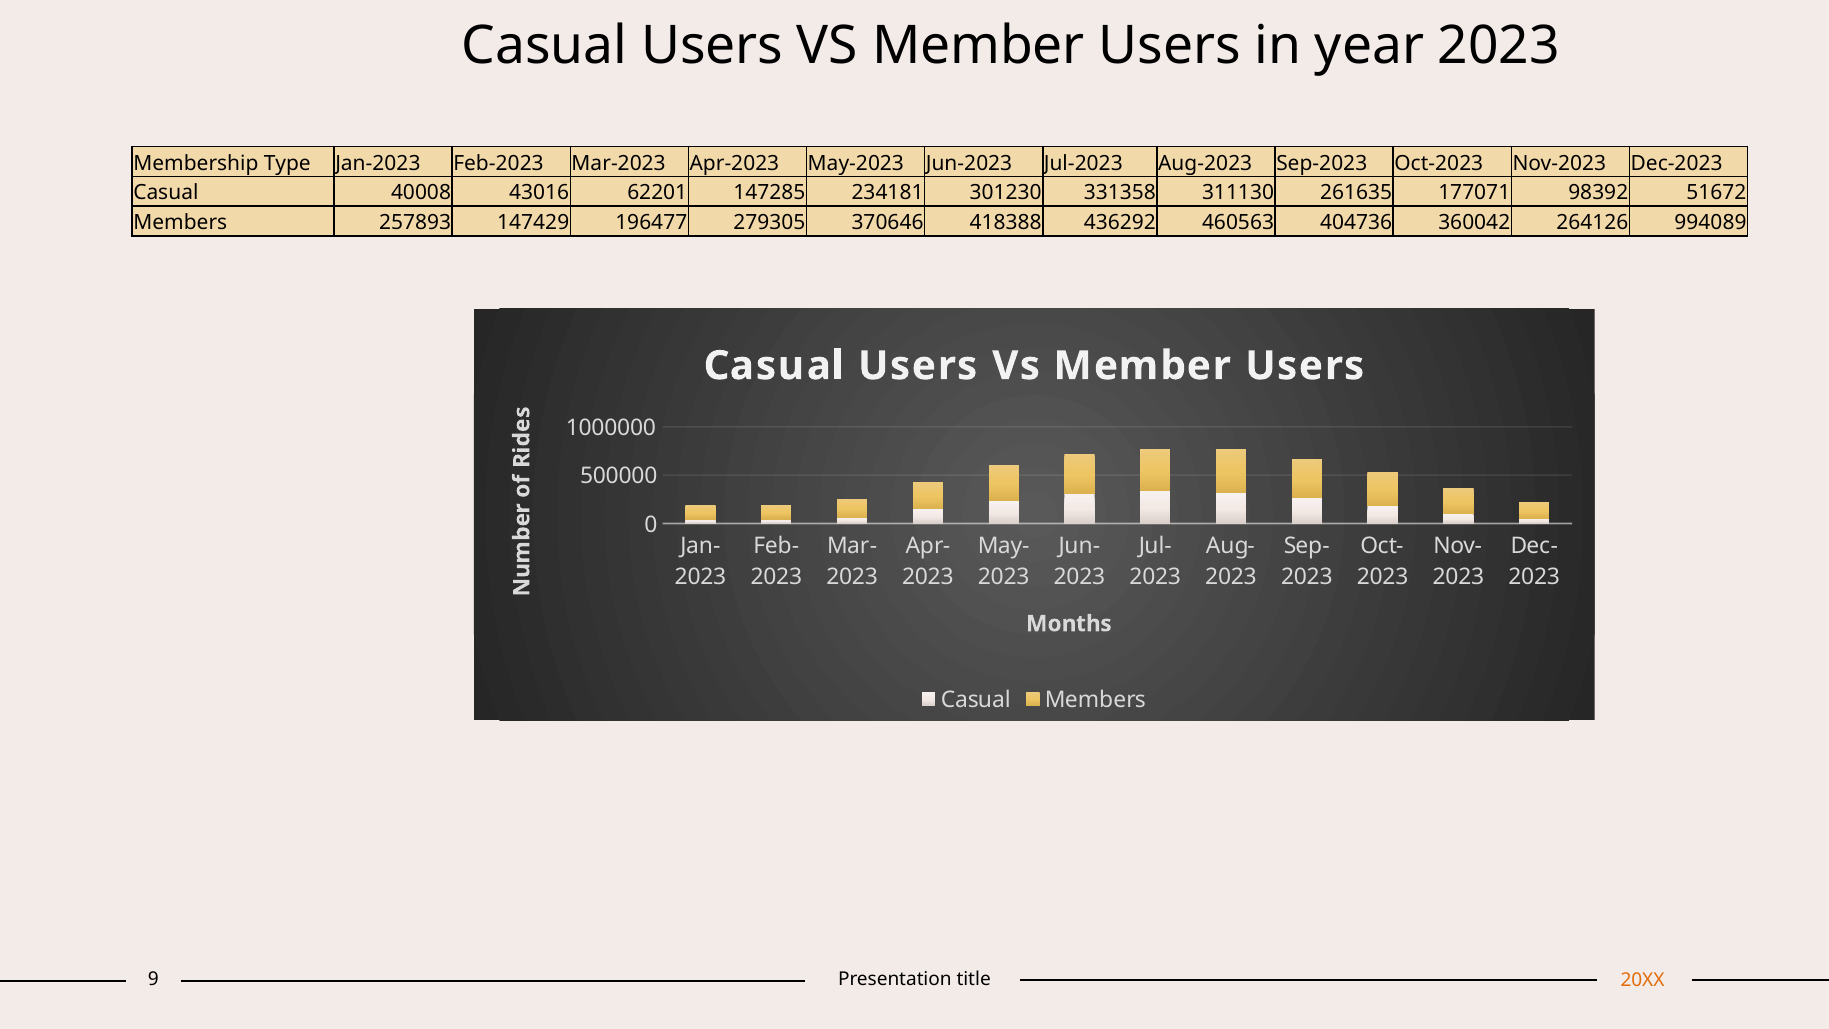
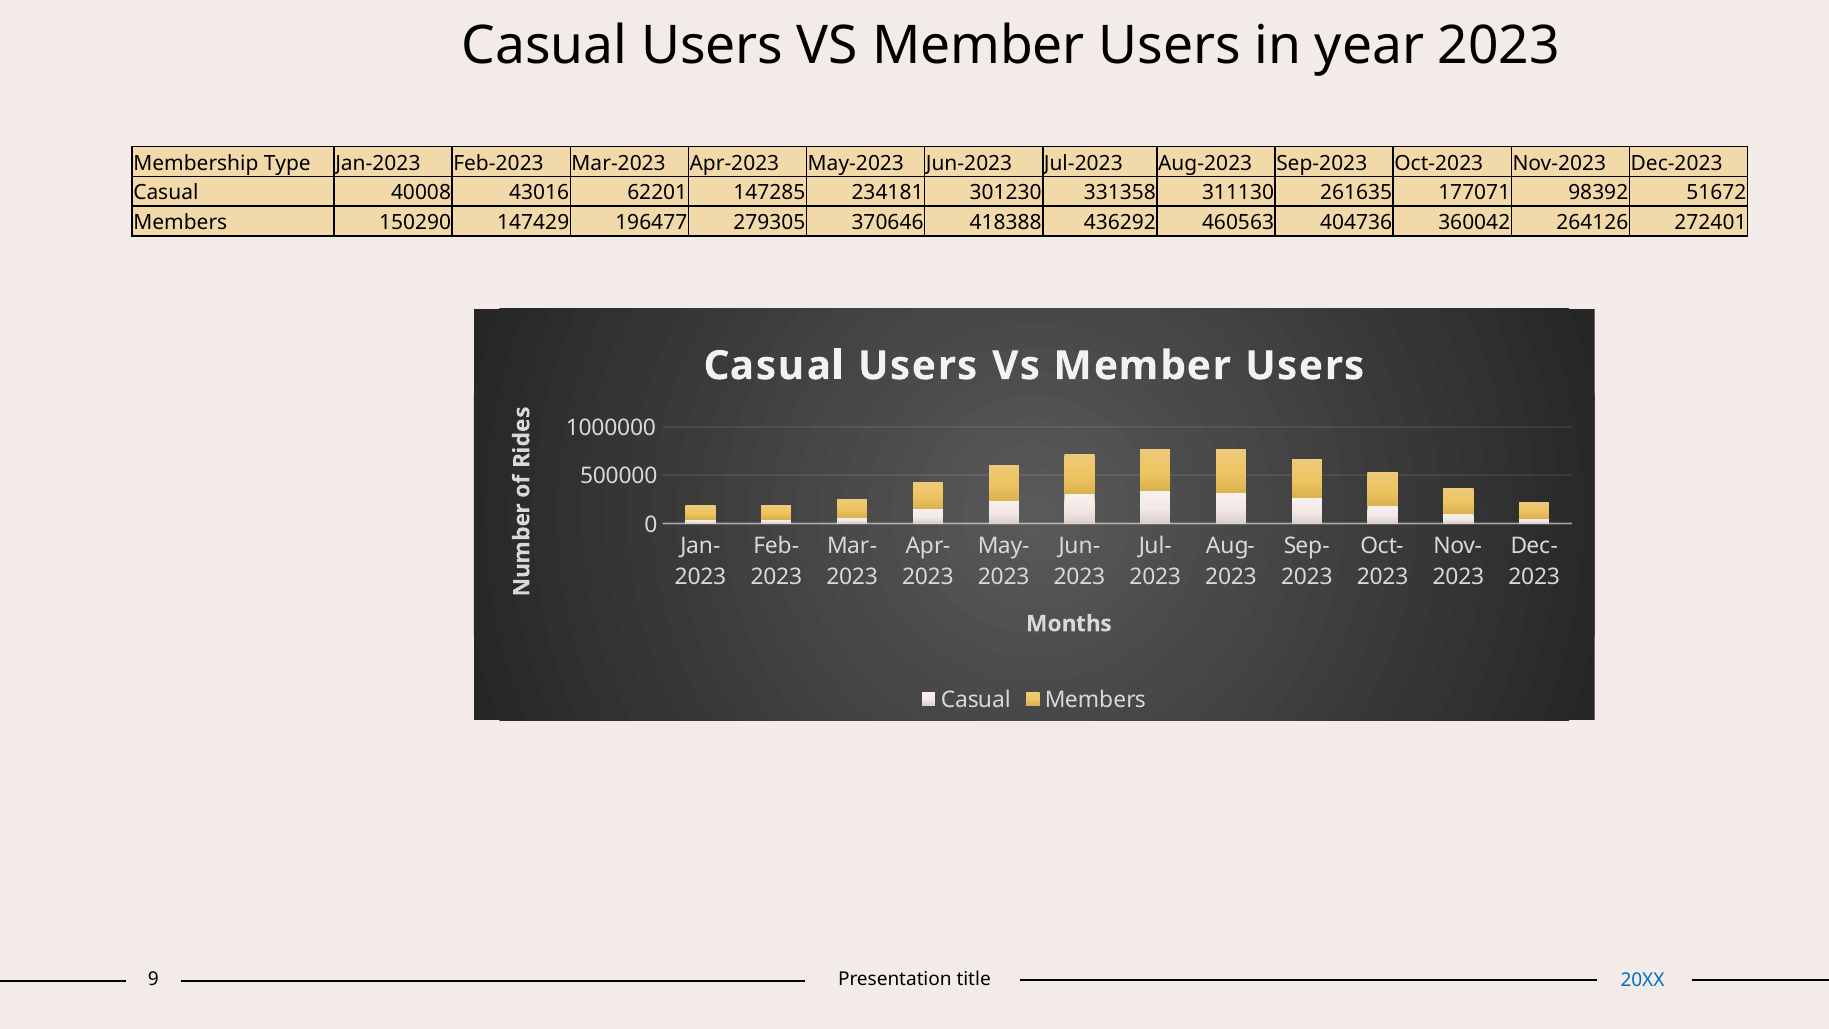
257893: 257893 -> 150290
994089: 994089 -> 272401
20XX colour: orange -> blue
